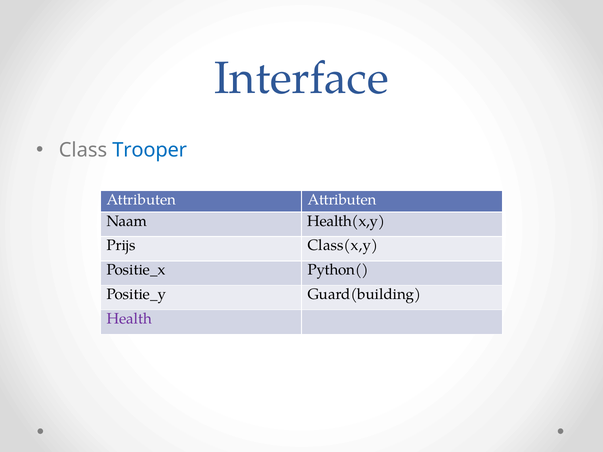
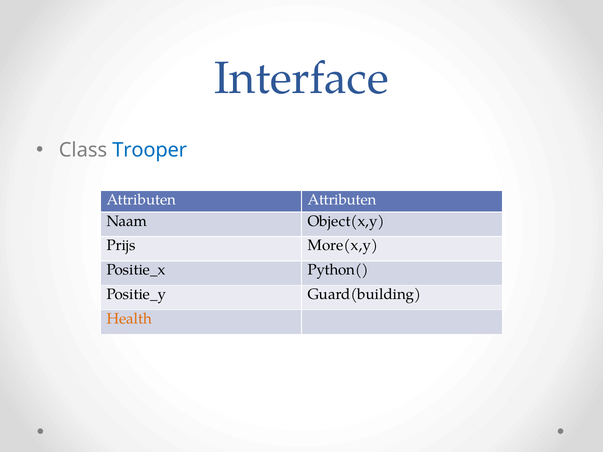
Health(x,y: Health(x,y -> Object(x,y
Class(x,y: Class(x,y -> More(x,y
Health colour: purple -> orange
